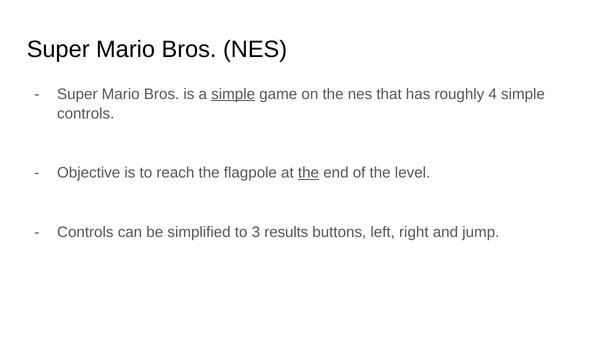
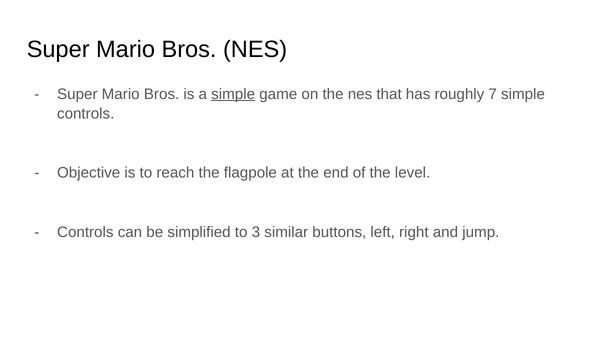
4: 4 -> 7
the at (309, 173) underline: present -> none
results: results -> similar
